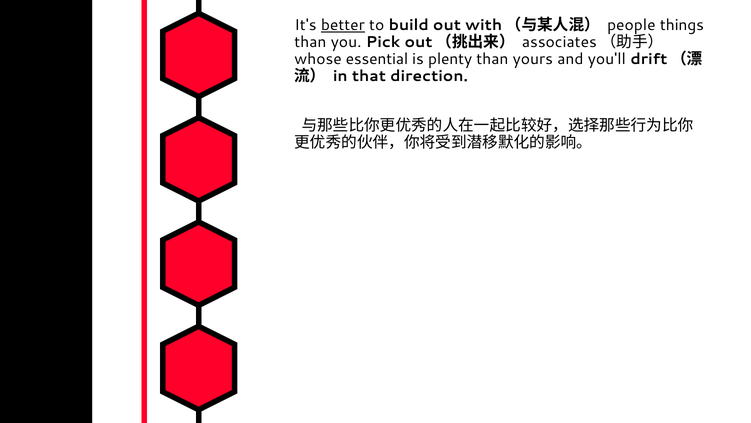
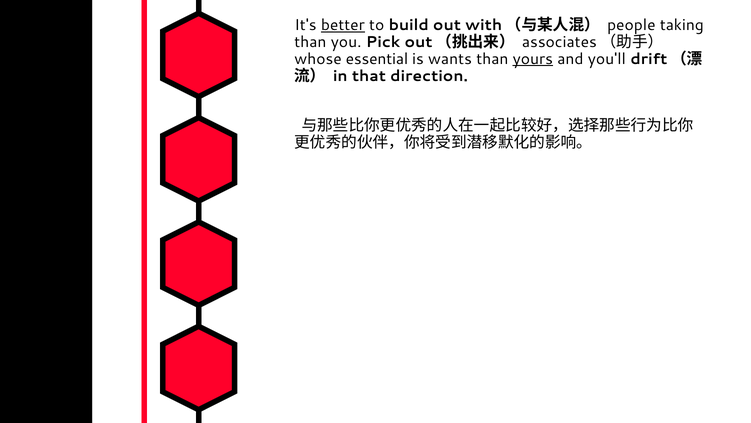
things: things -> taking
plenty: plenty -> wants
yours underline: none -> present
